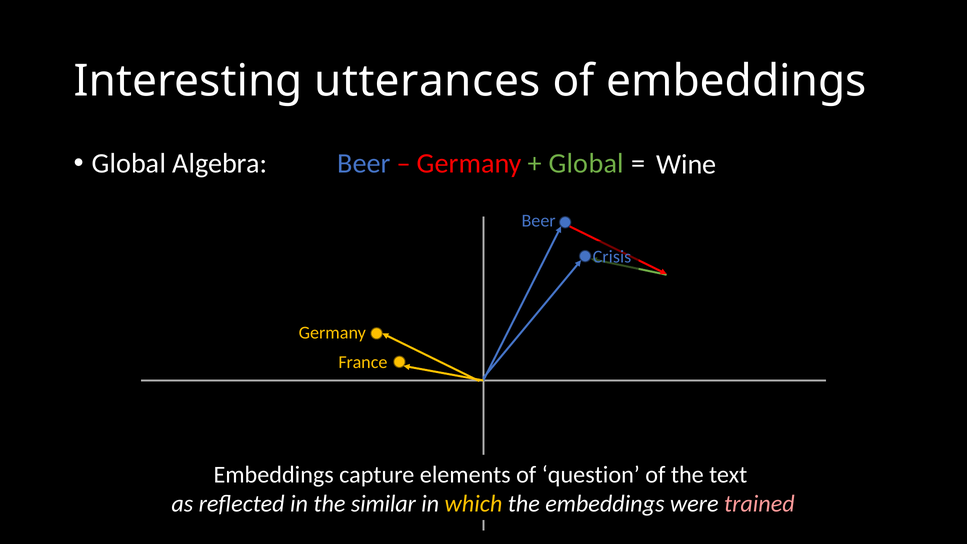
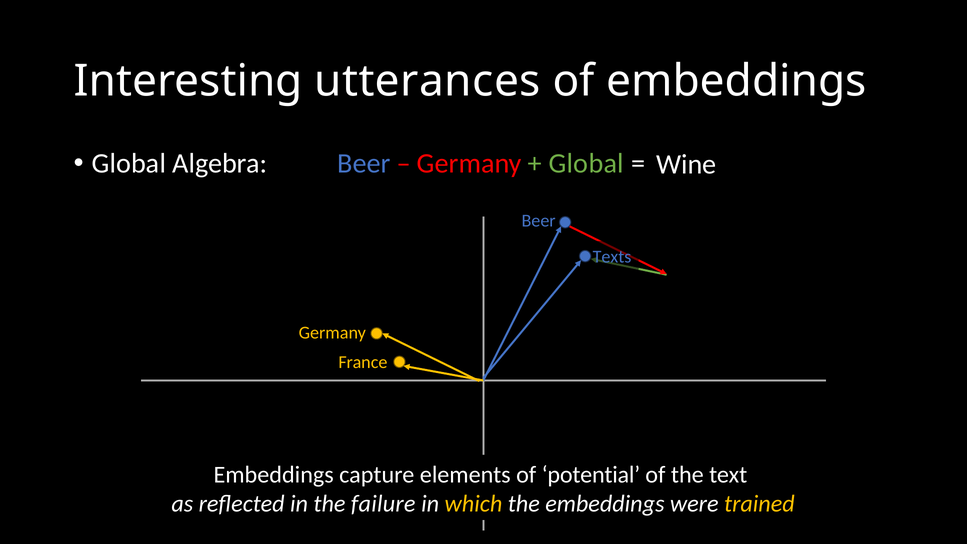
Crisis: Crisis -> Texts
question: question -> potential
similar: similar -> failure
trained colour: pink -> yellow
